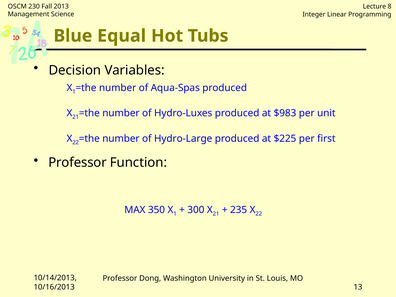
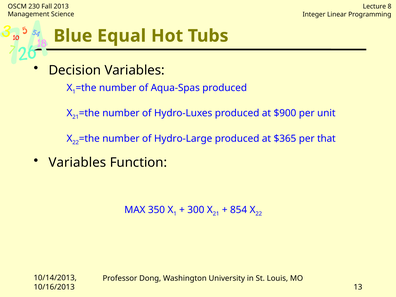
$983: $983 -> $900
$225: $225 -> $365
first: first -> that
Professor at (78, 163): Professor -> Variables
235: 235 -> 854
